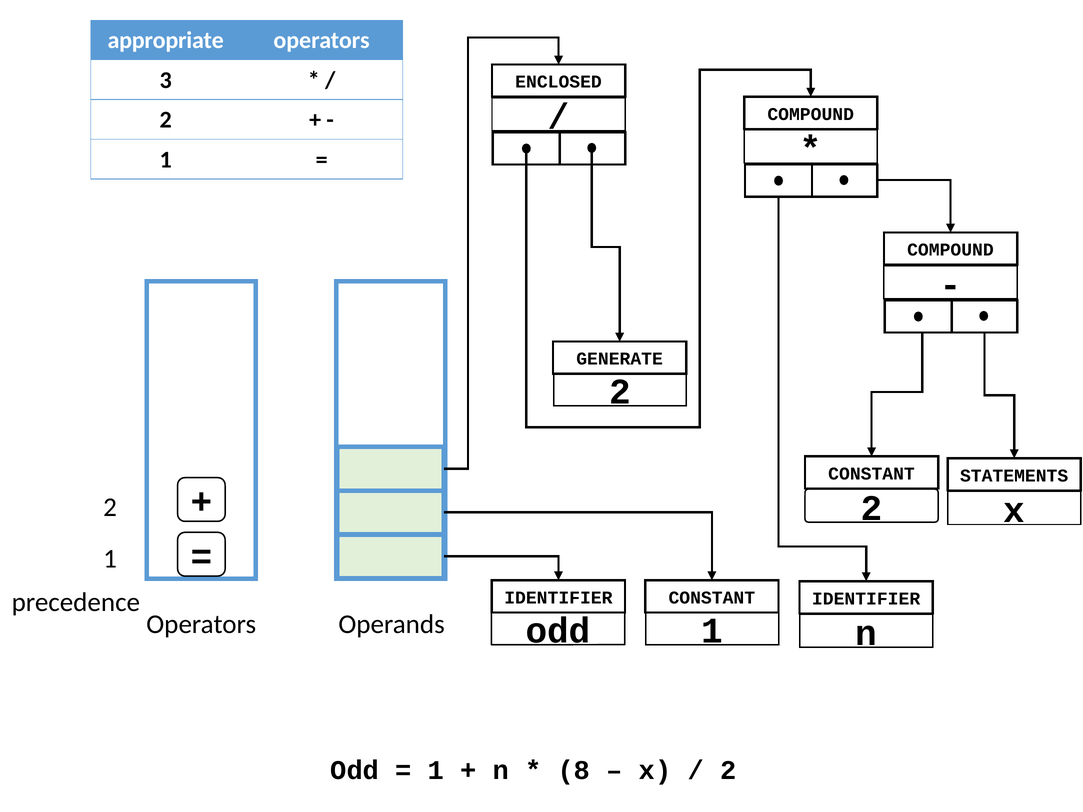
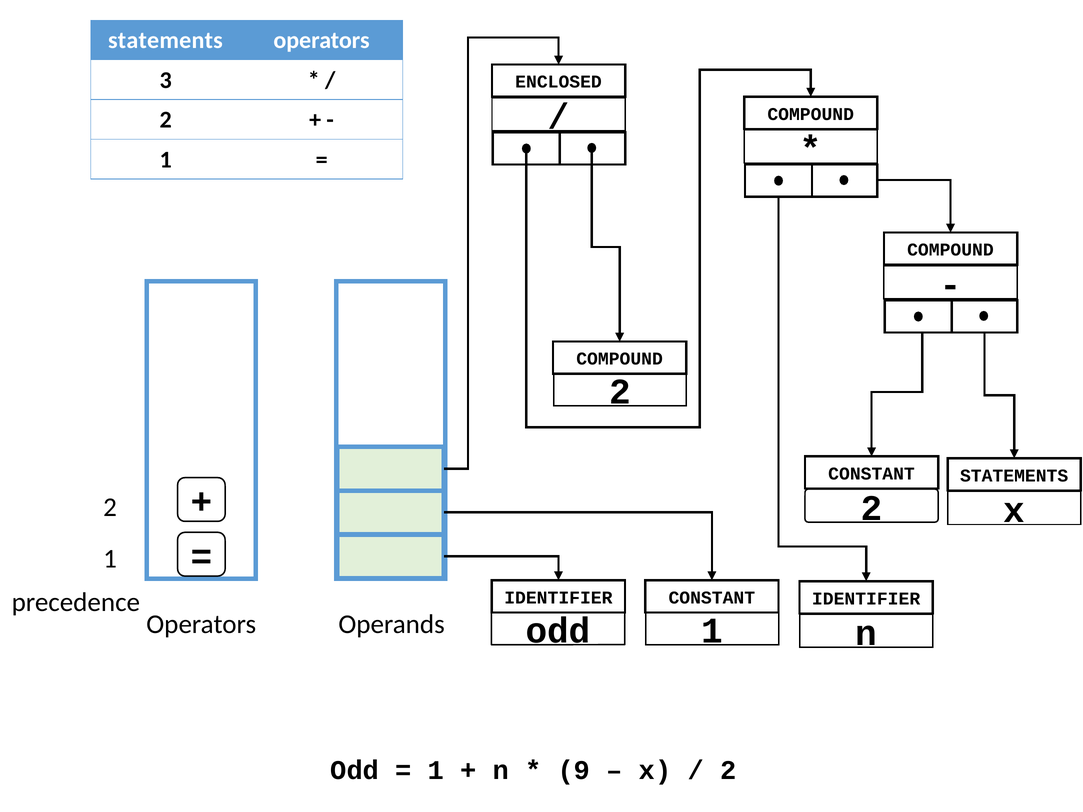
appropriate at (166, 41): appropriate -> statements
GENERATE at (620, 359): GENERATE -> COMPOUND
8: 8 -> 9
